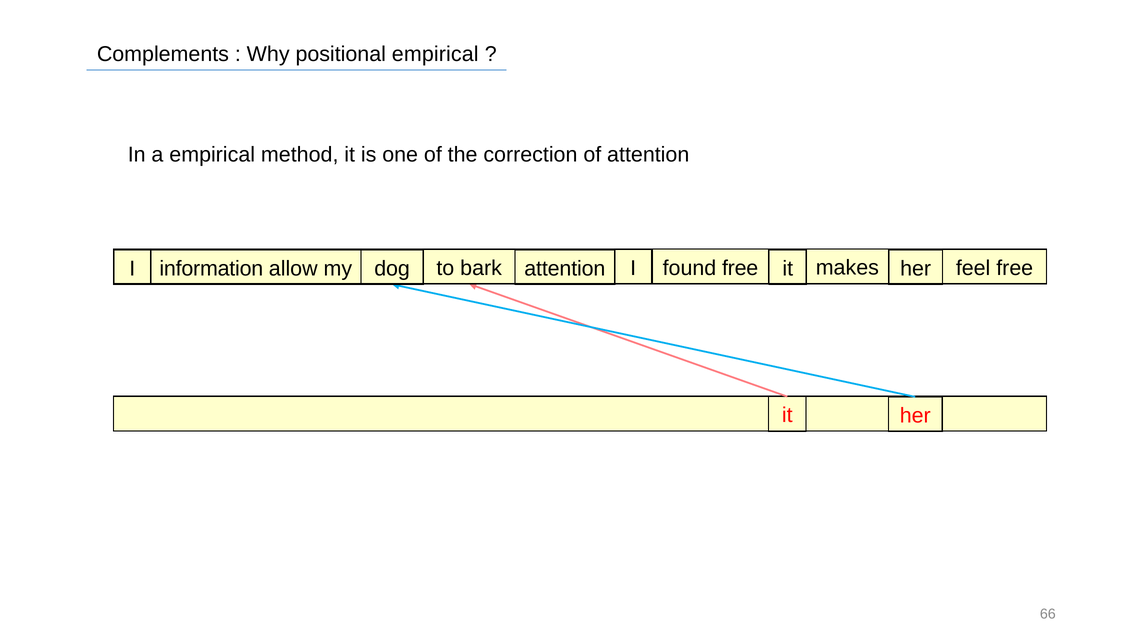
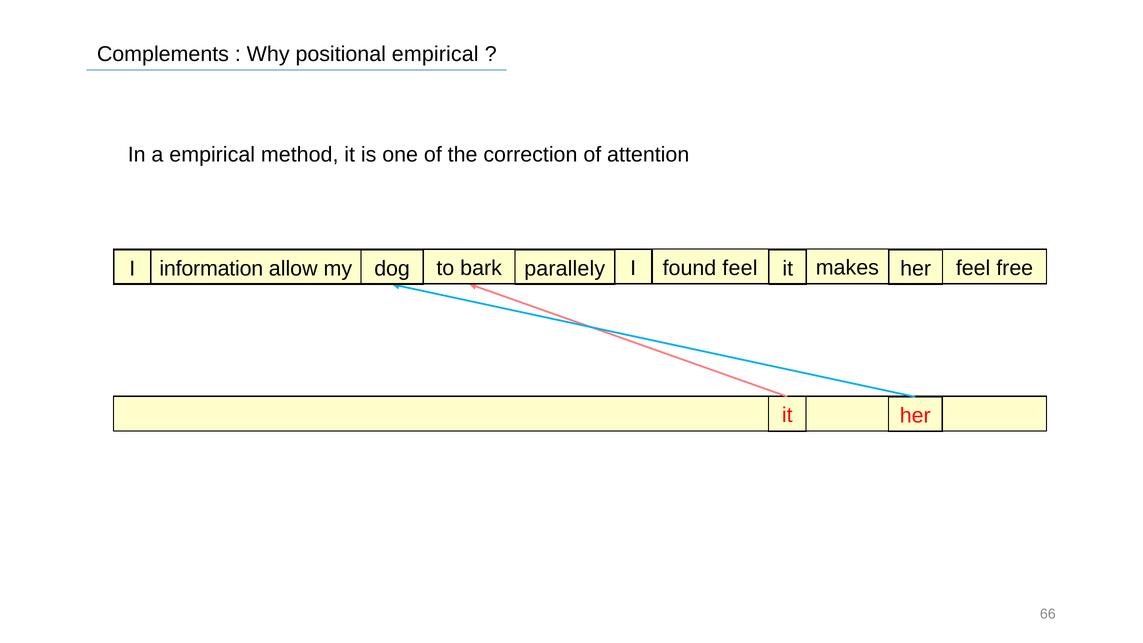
my attention: attention -> parallely
found free: free -> feel
